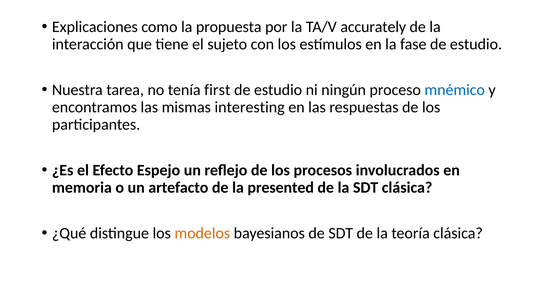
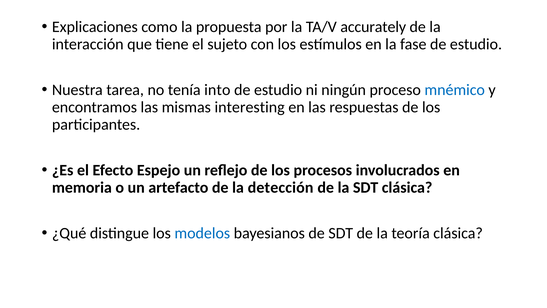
first: first -> into
presented: presented -> detección
modelos colour: orange -> blue
